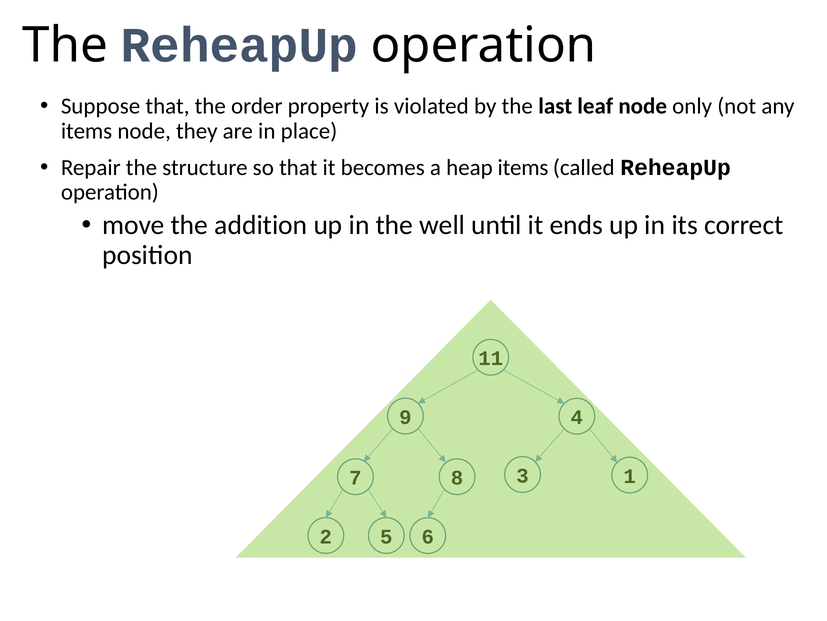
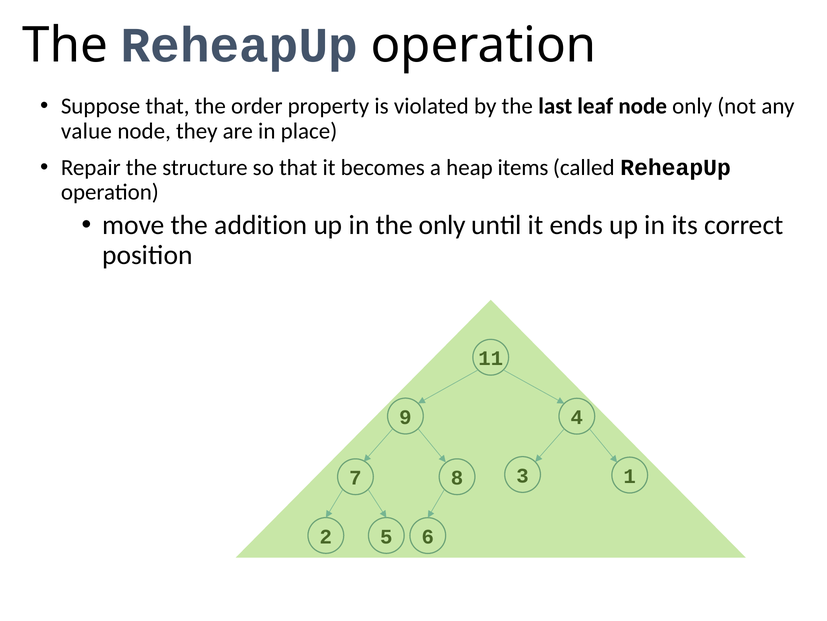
items at (87, 131): items -> value
the well: well -> only
